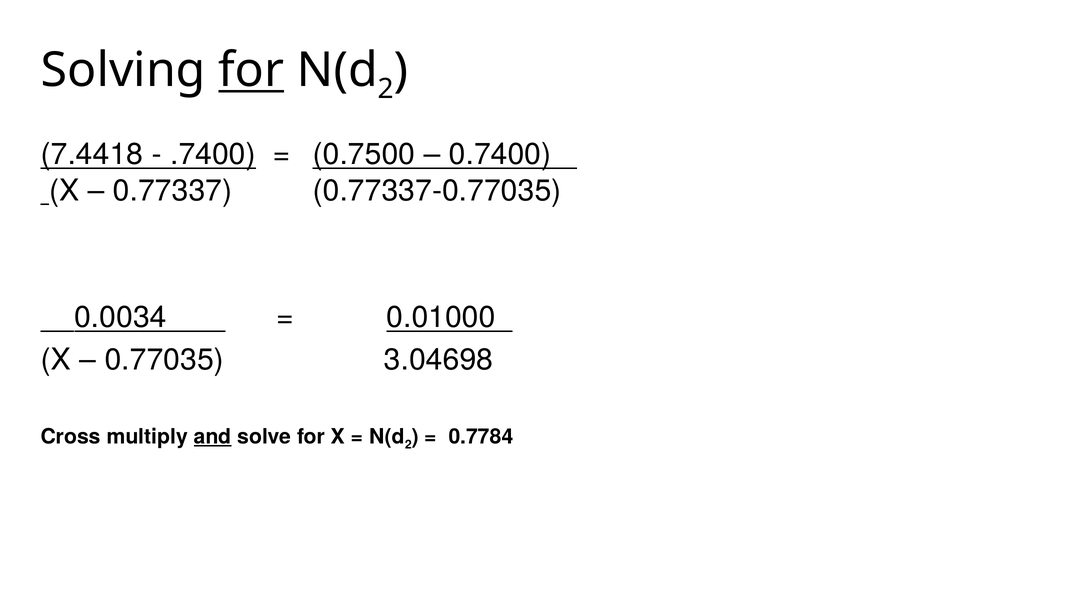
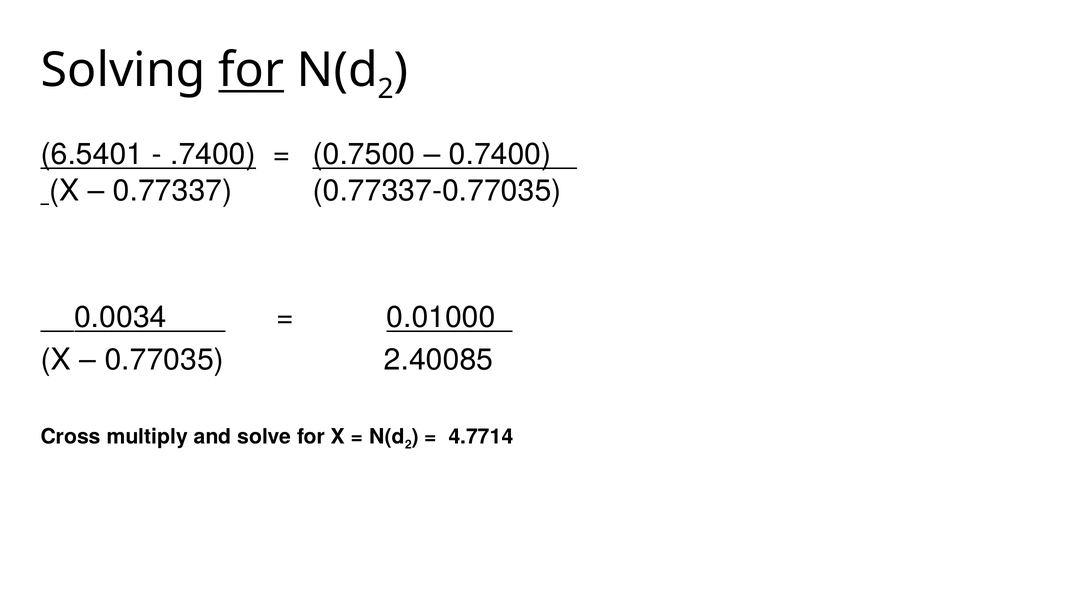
7.4418: 7.4418 -> 6.5401
3.04698: 3.04698 -> 2.40085
and underline: present -> none
0.7784: 0.7784 -> 4.7714
